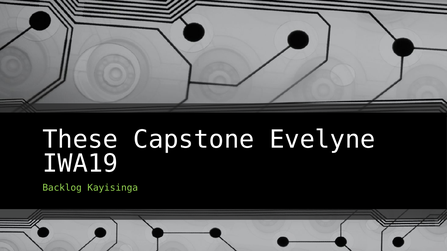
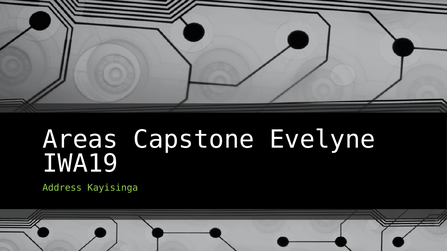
These: These -> Areas
Backlog: Backlog -> Address
